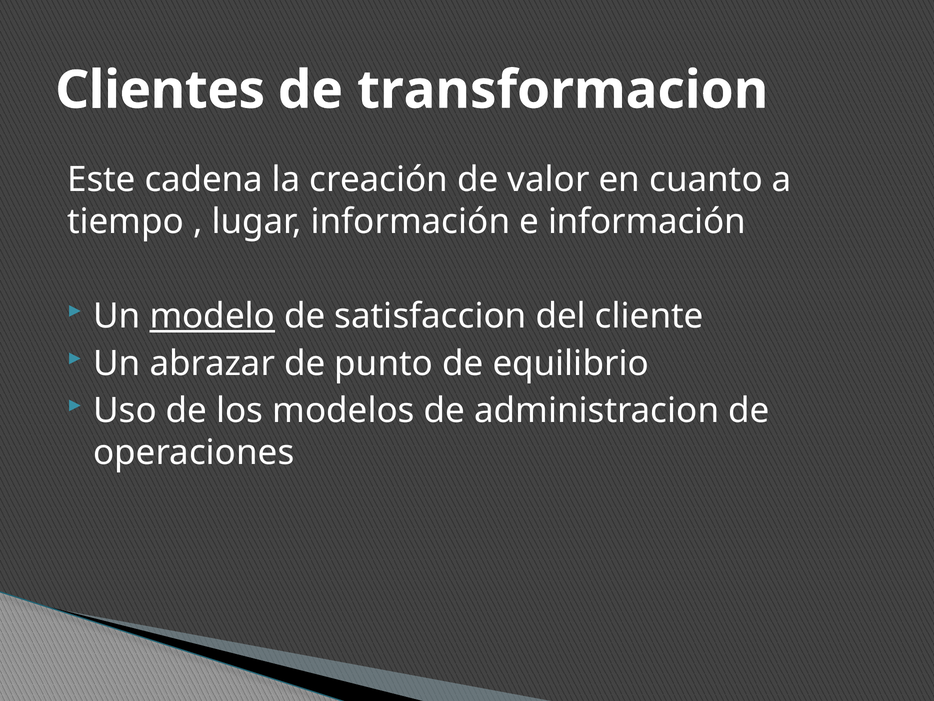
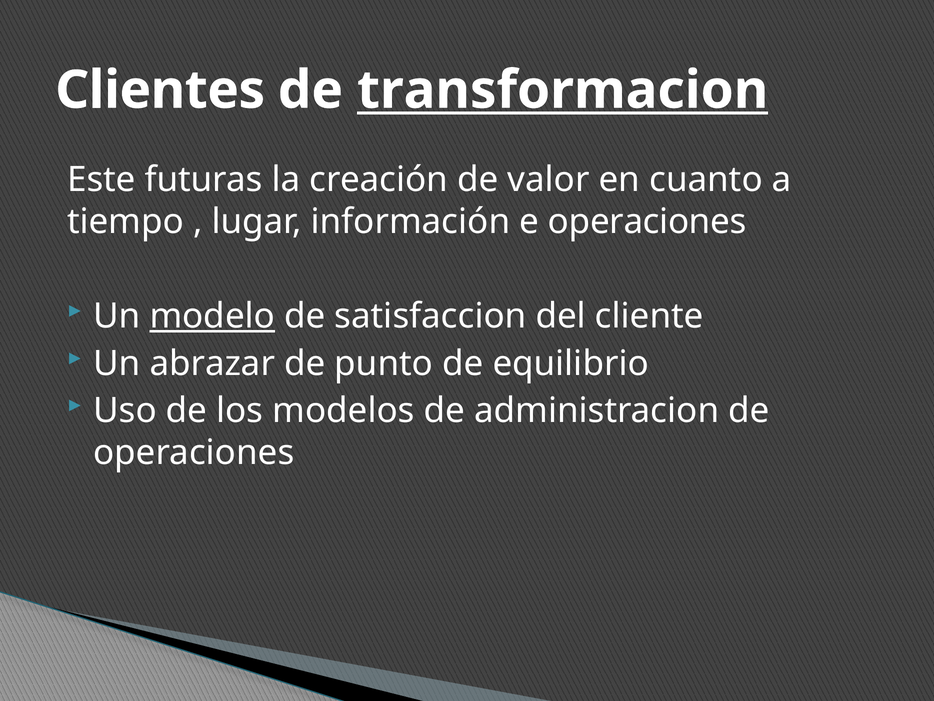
transformacion underline: none -> present
cadena: cadena -> futuras
e información: información -> operaciones
